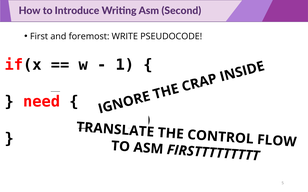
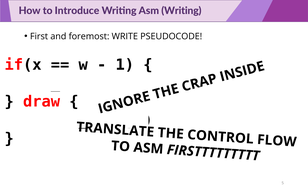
Asm Second: Second -> Writing
need: need -> draw
